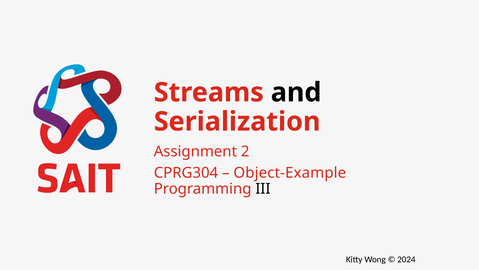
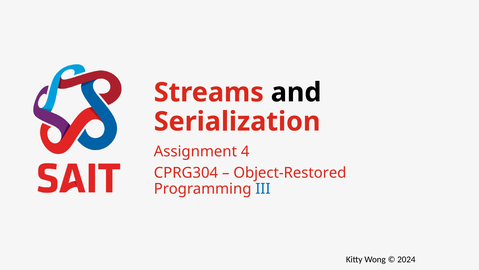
2: 2 -> 4
Object-Example: Object-Example -> Object-Restored
III colour: black -> blue
